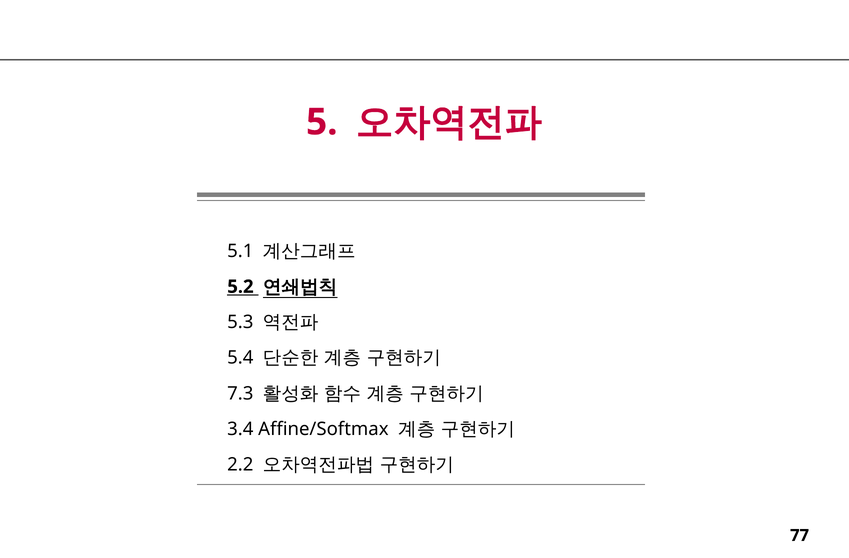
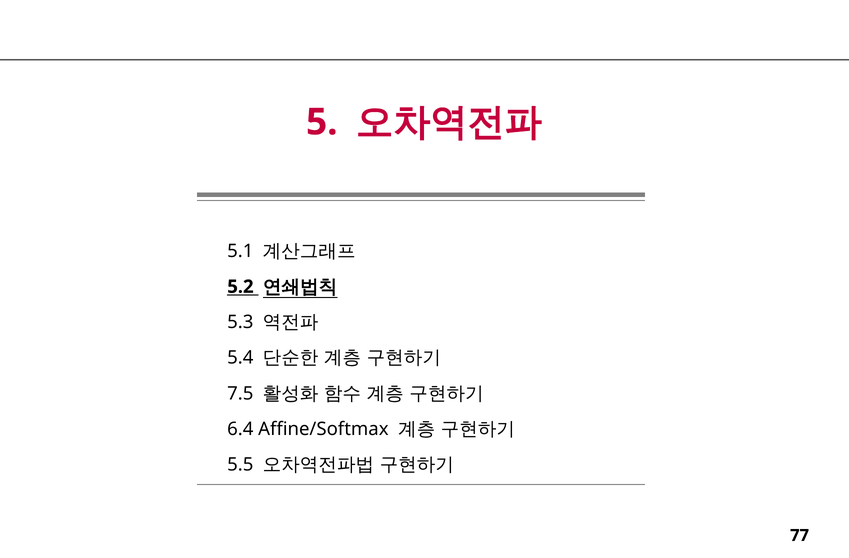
7.3: 7.3 -> 7.5
3.4: 3.4 -> 6.4
2.2: 2.2 -> 5.5
